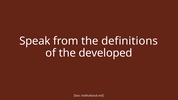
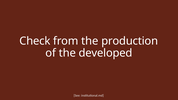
Speak: Speak -> Check
definitions: definitions -> production
